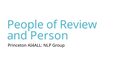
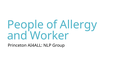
Review: Review -> Allergy
Person: Person -> Worker
